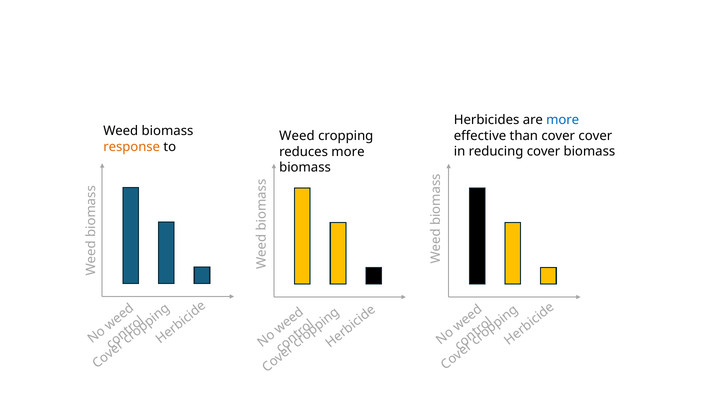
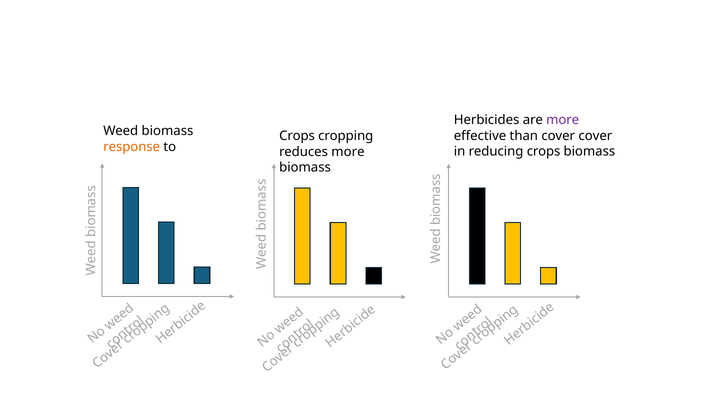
more at (563, 120) colour: blue -> purple
Weed at (297, 136): Weed -> Crops
reducing cover: cover -> crops
